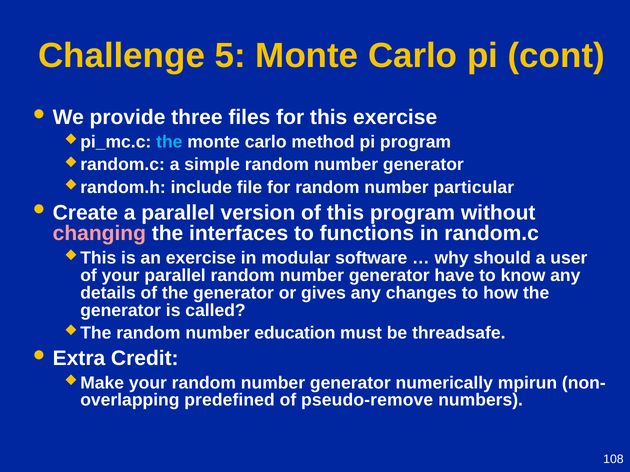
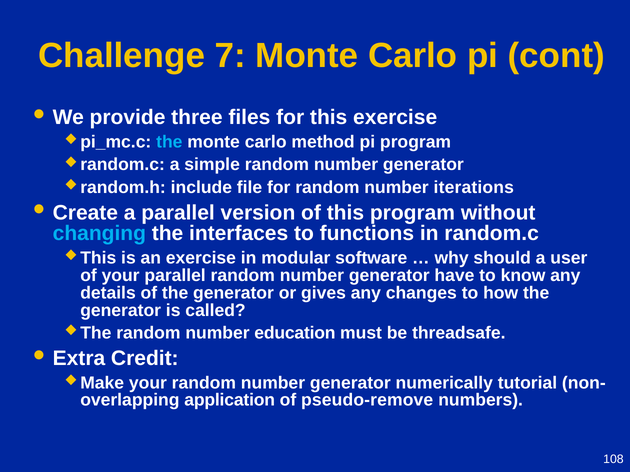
5: 5 -> 7
particular: particular -> iterations
changing colour: pink -> light blue
mpirun: mpirun -> tutorial
predefined: predefined -> application
